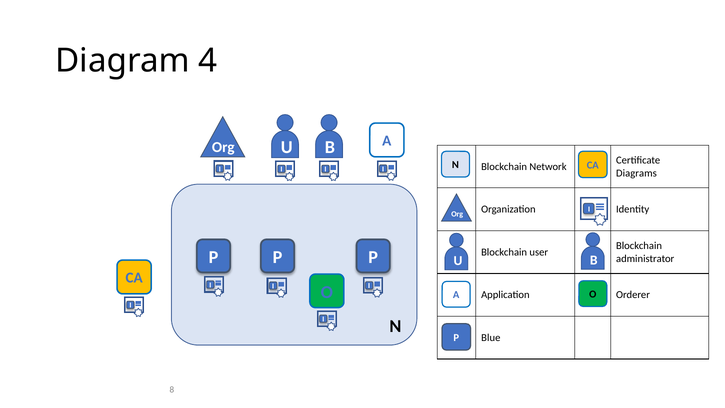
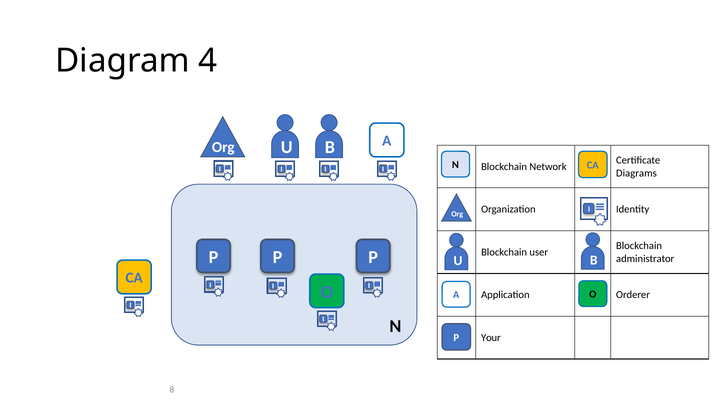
Blue: Blue -> Your
